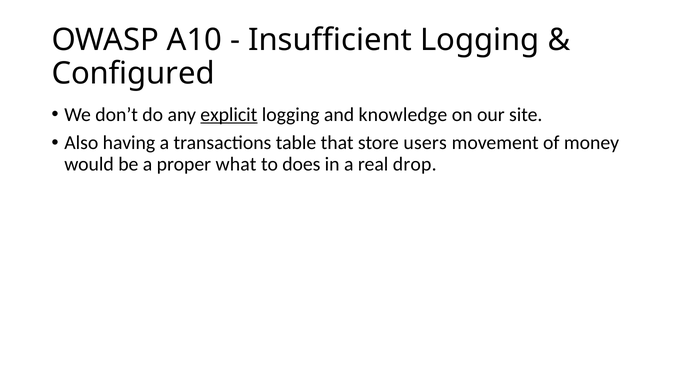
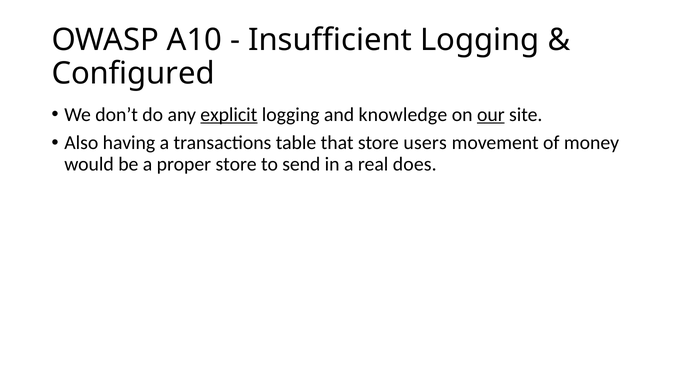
our underline: none -> present
proper what: what -> store
does: does -> send
drop: drop -> does
